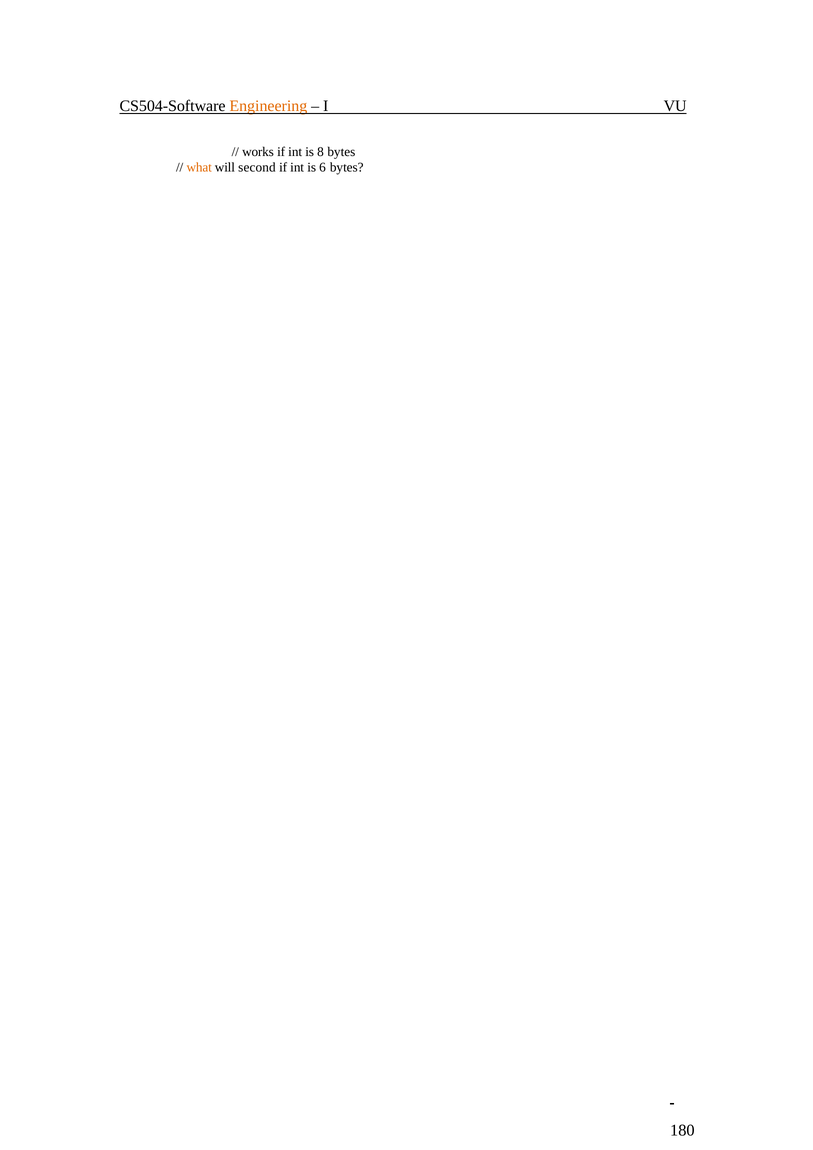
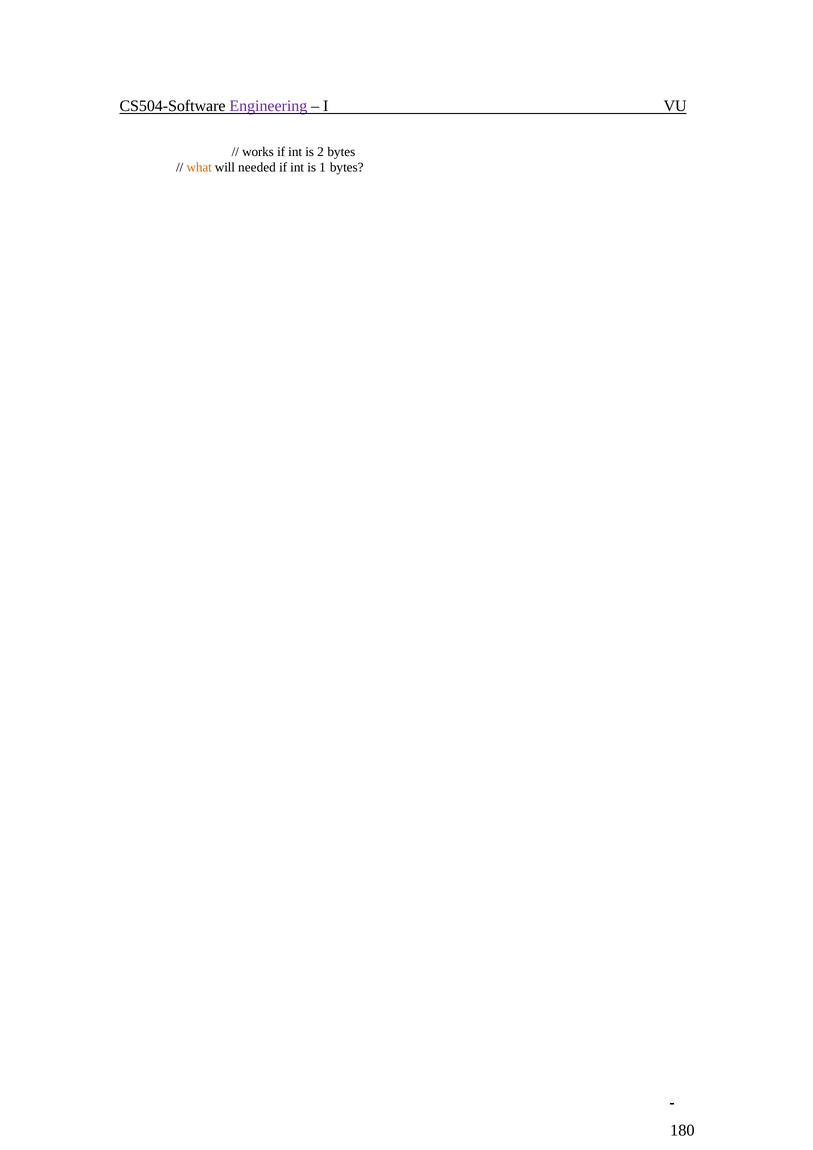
Engineering colour: orange -> purple
8: 8 -> 2
second: second -> needed
6: 6 -> 1
